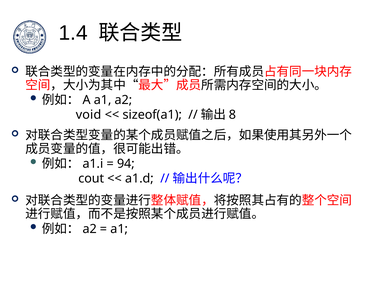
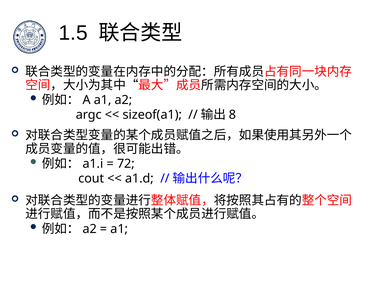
1.4: 1.4 -> 1.5
void: void -> argc
94: 94 -> 72
